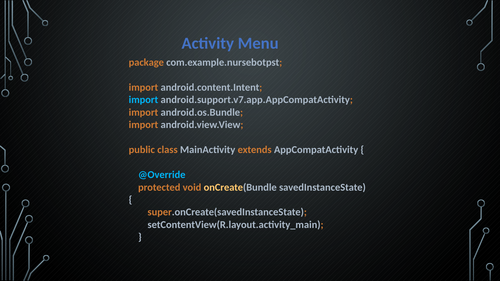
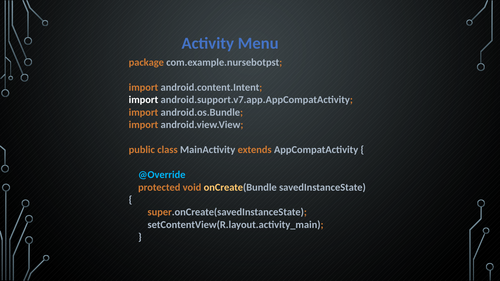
import at (143, 100) colour: light blue -> white
